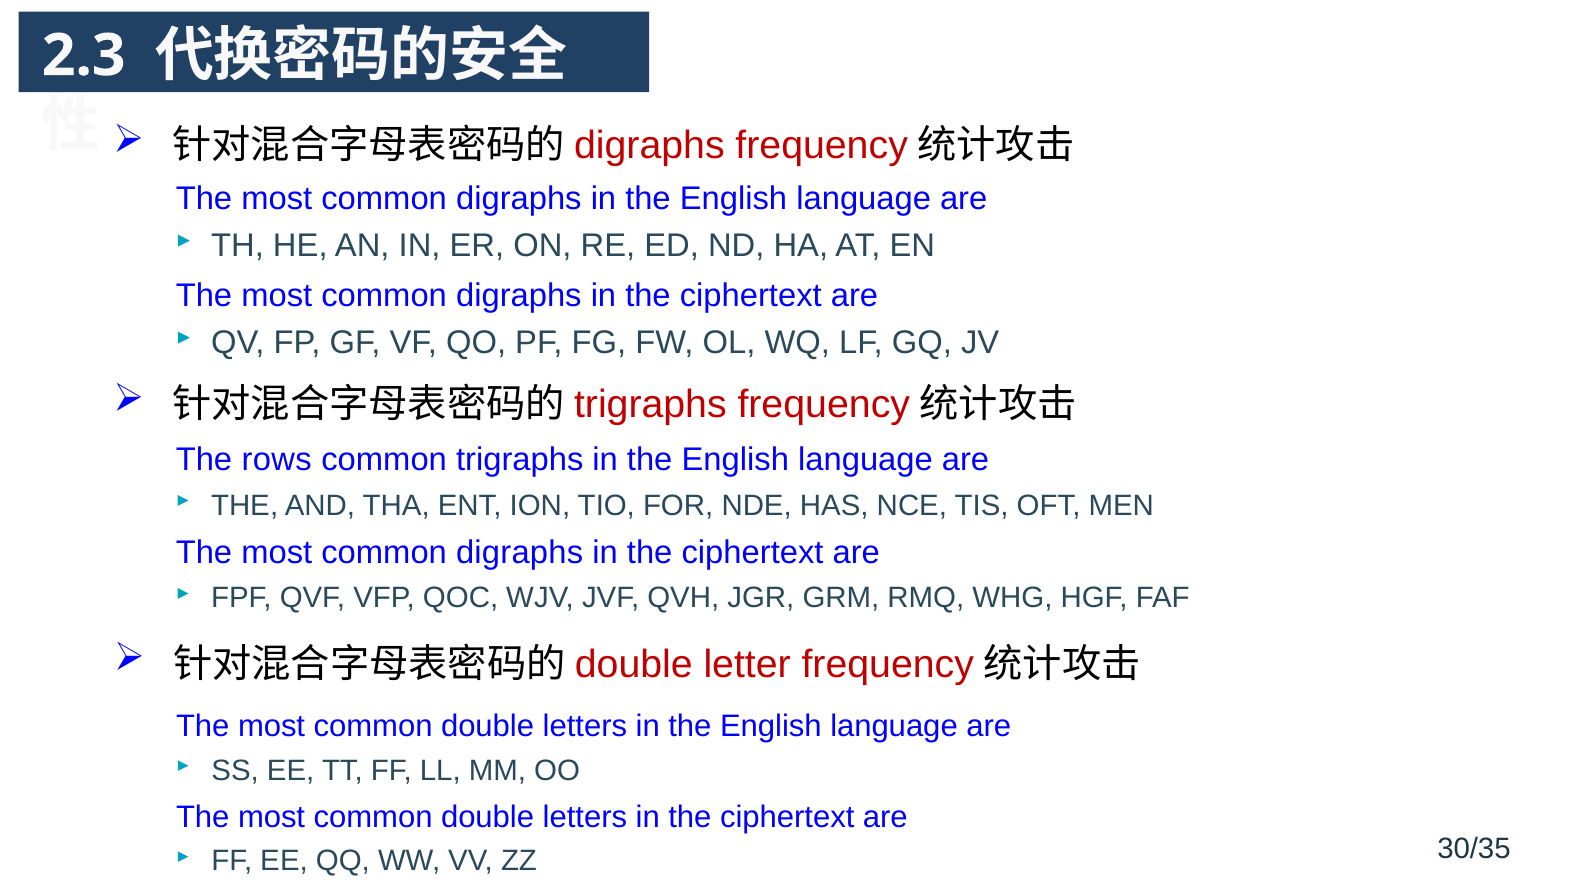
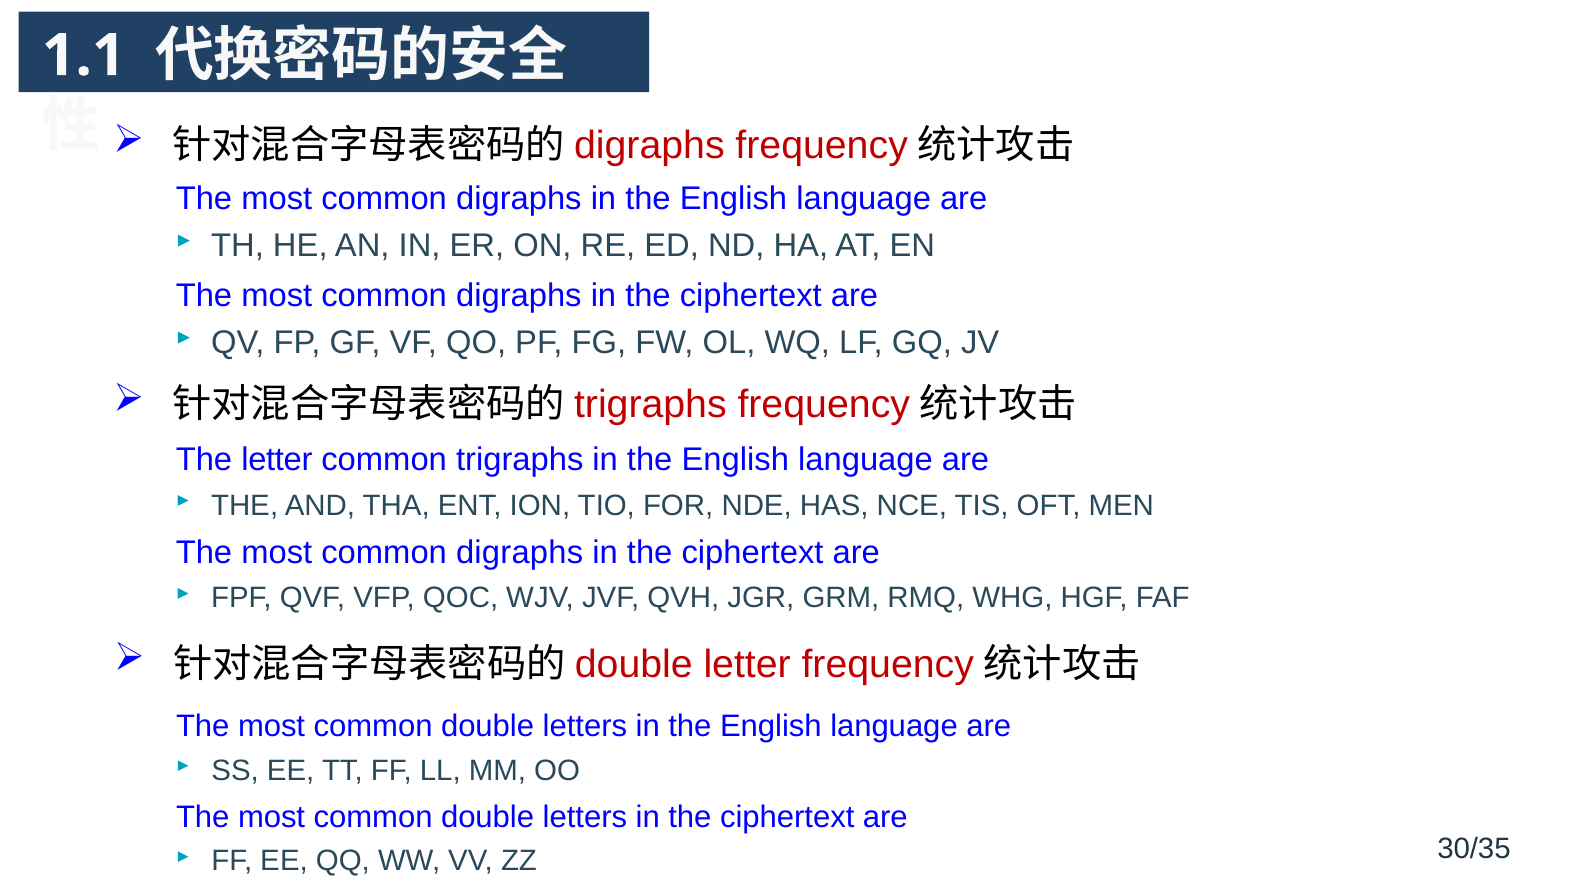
2.3: 2.3 -> 1.1
The rows: rows -> letter
